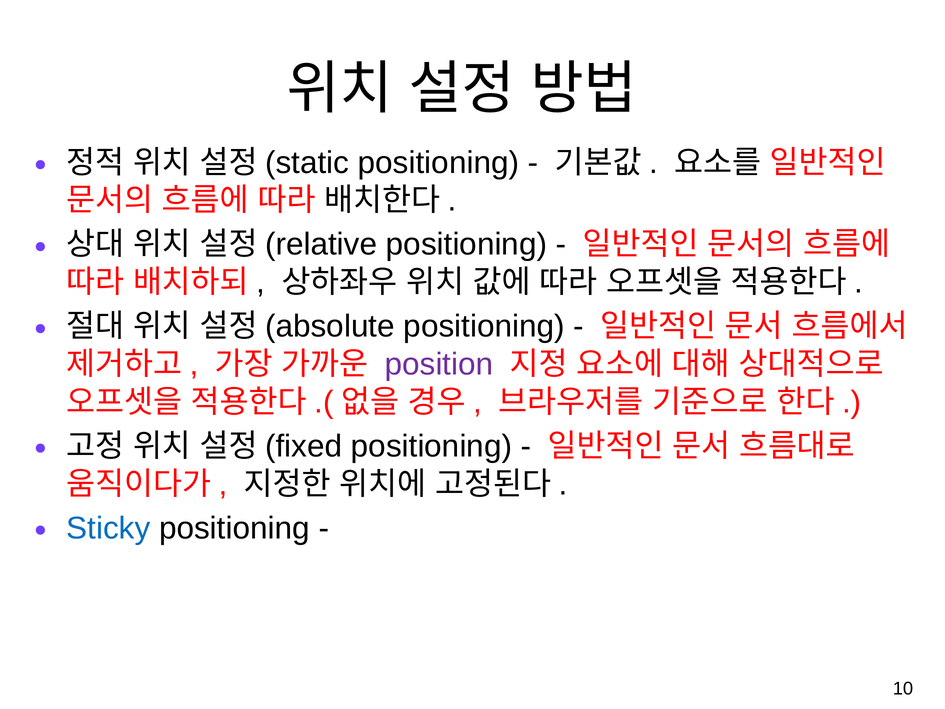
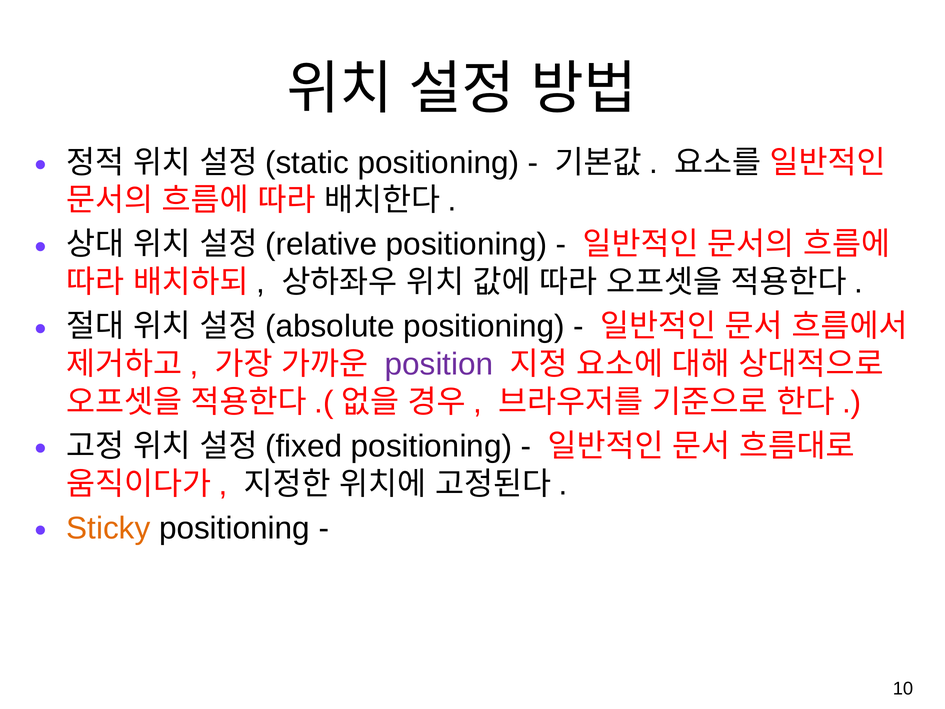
Sticky colour: blue -> orange
